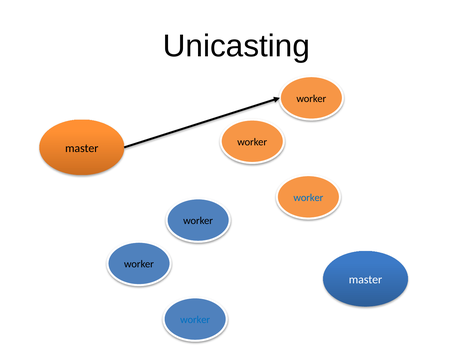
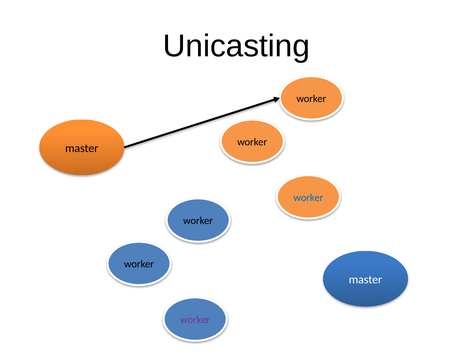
worker at (195, 320) colour: blue -> purple
